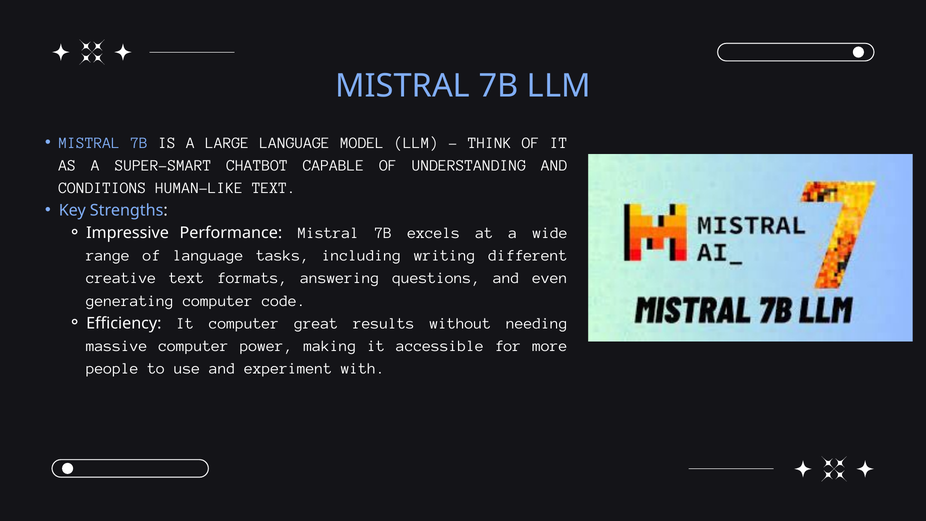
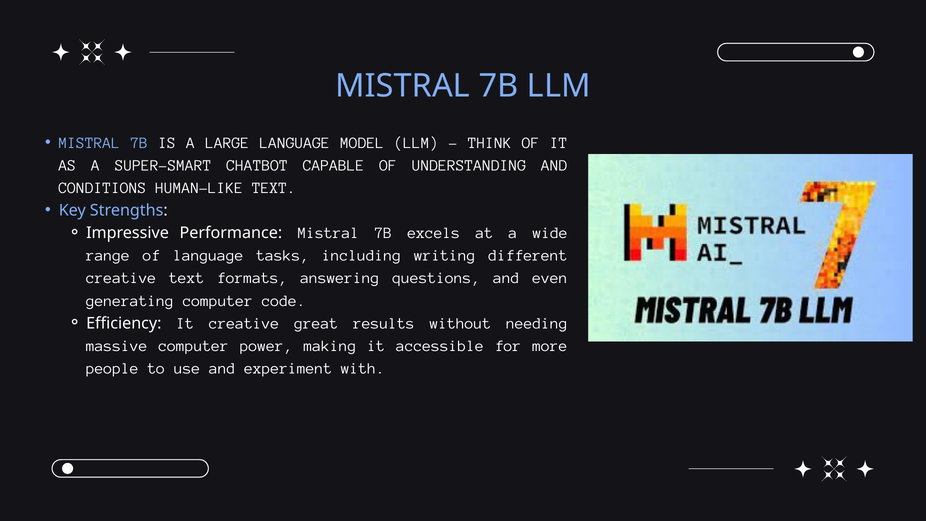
It computer: computer -> creative
